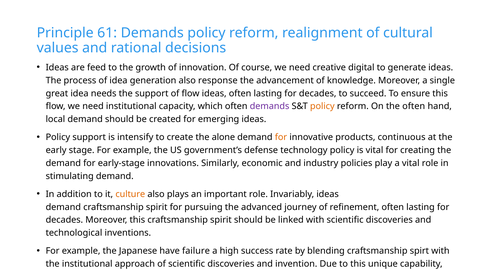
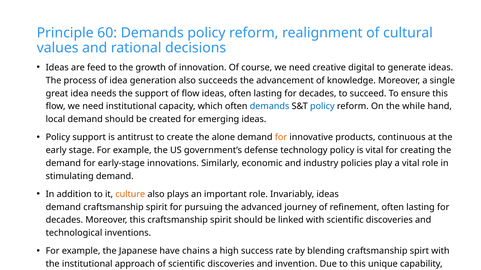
61: 61 -> 60
response: response -> succeeds
demands at (270, 107) colour: purple -> blue
policy at (322, 107) colour: orange -> blue
the often: often -> while
intensify: intensify -> antitrust
failure: failure -> chains
